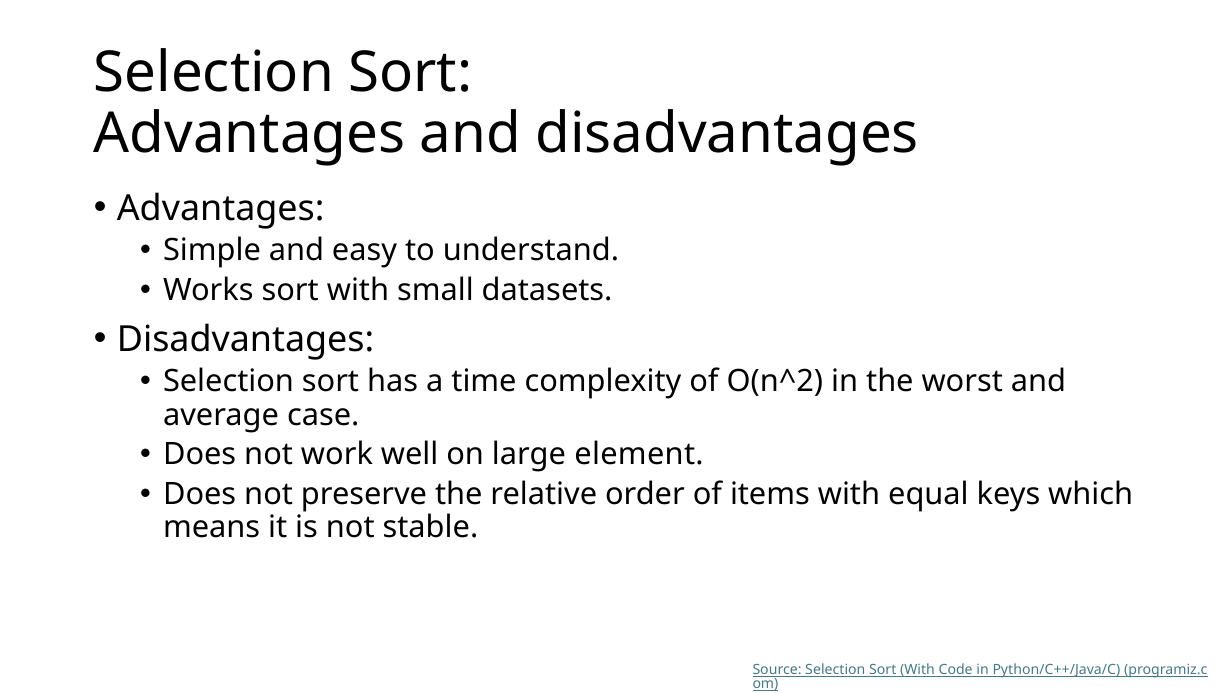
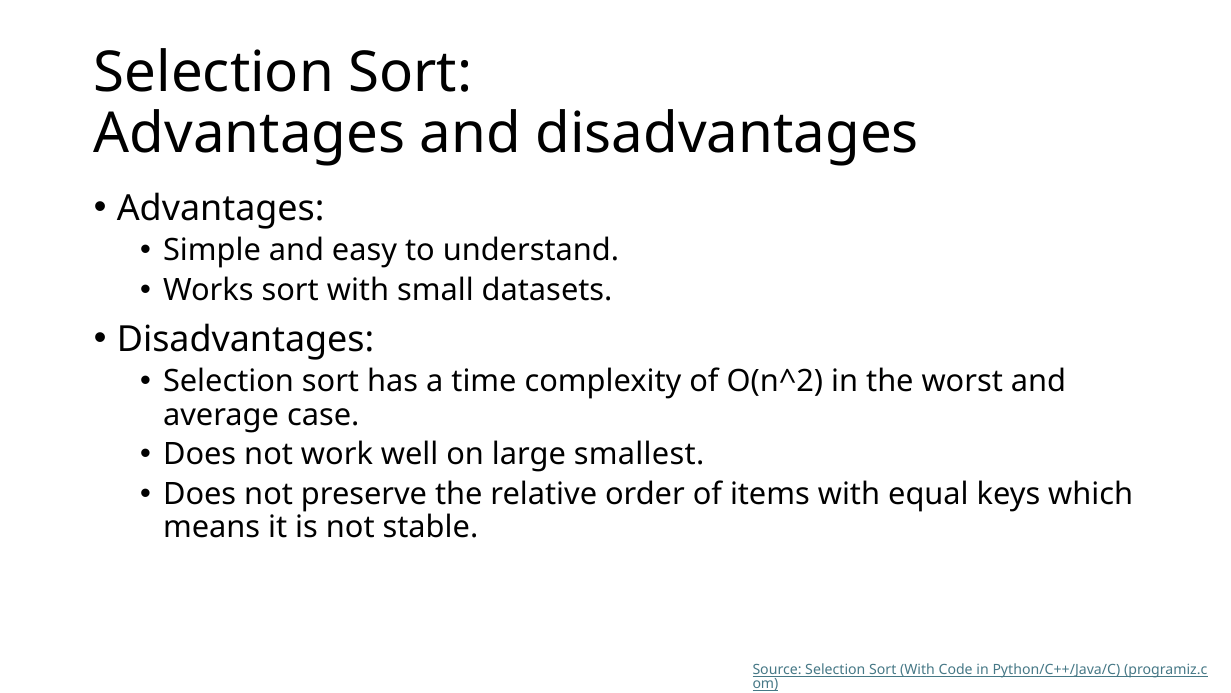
element: element -> smallest
